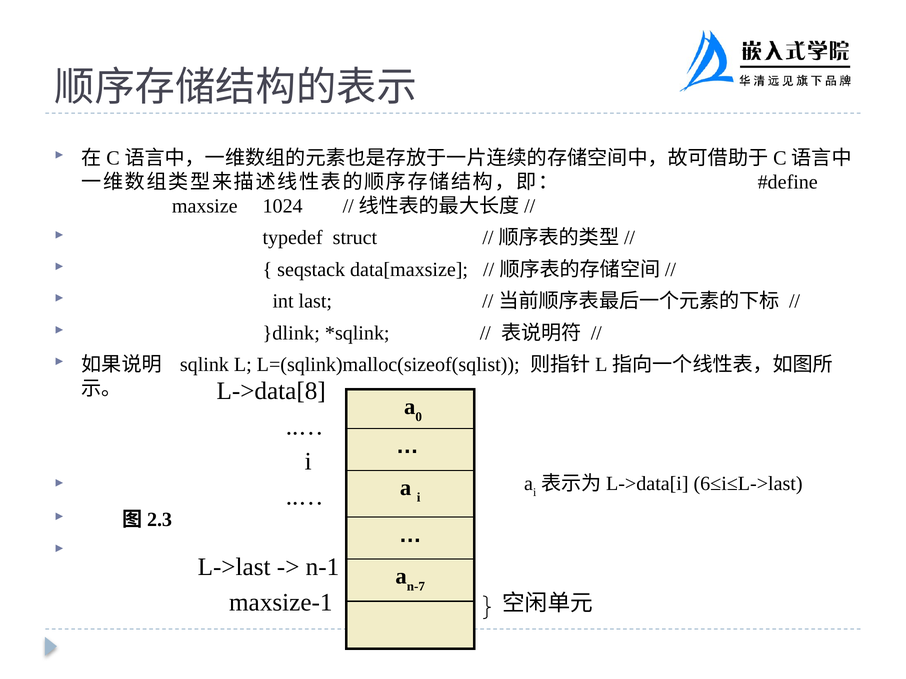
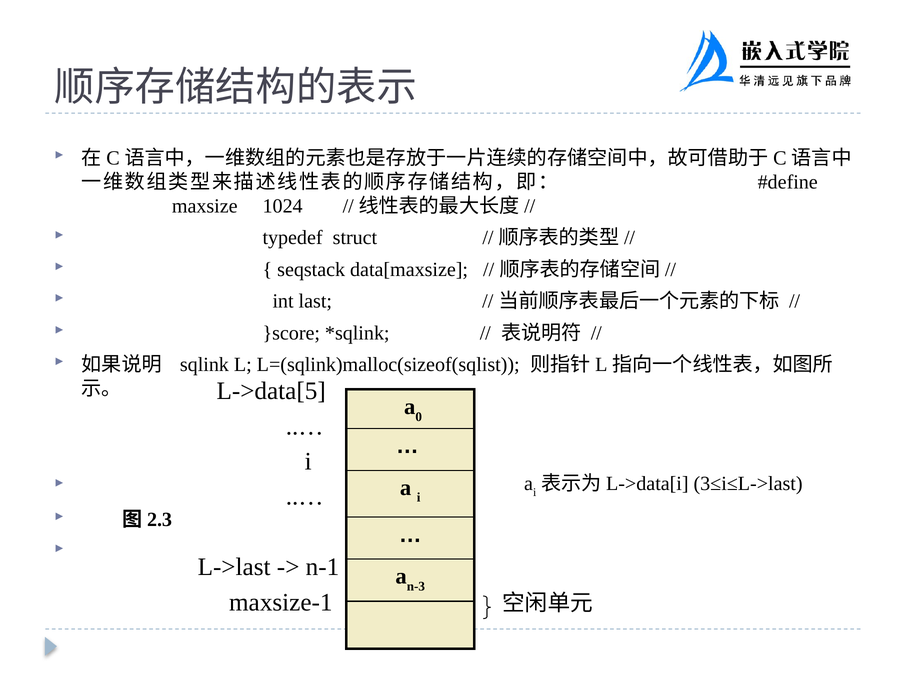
}dlink: }dlink -> }score
L->data[8: L->data[8 -> L->data[5
6≤i≤L->last: 6≤i≤L->last -> 3≤i≤L->last
n-7: n-7 -> n-3
